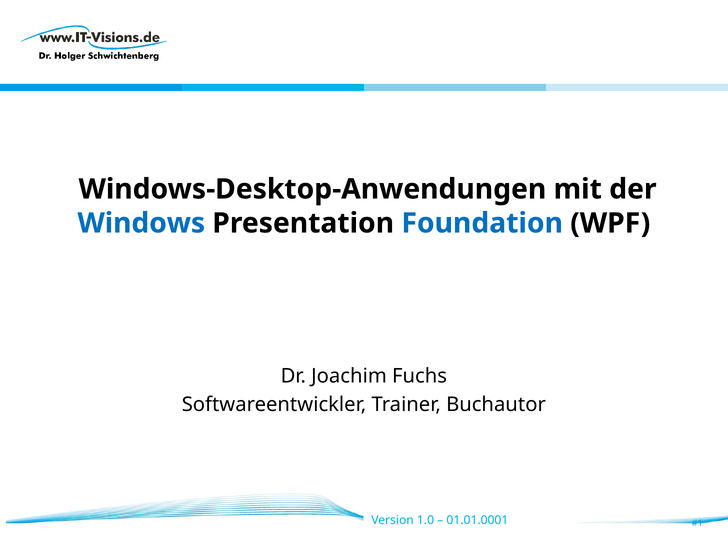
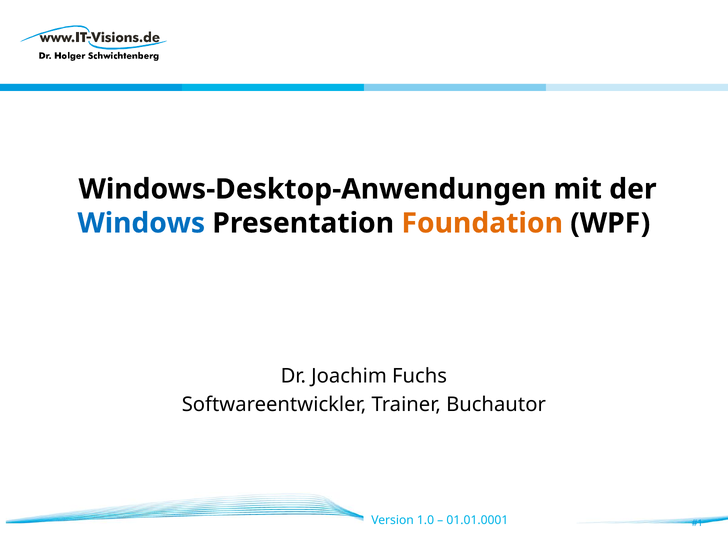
Foundation colour: blue -> orange
